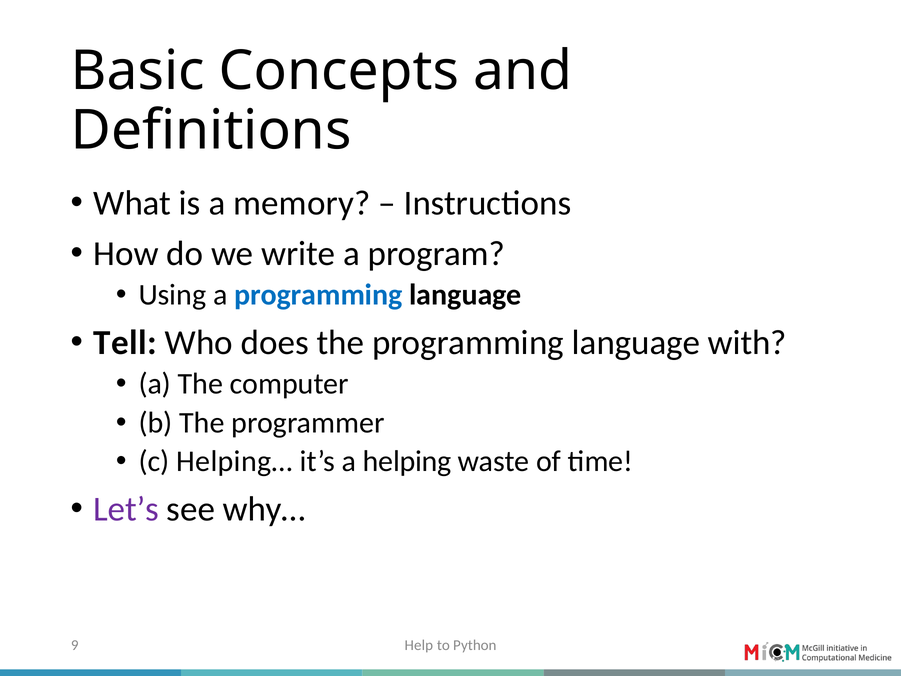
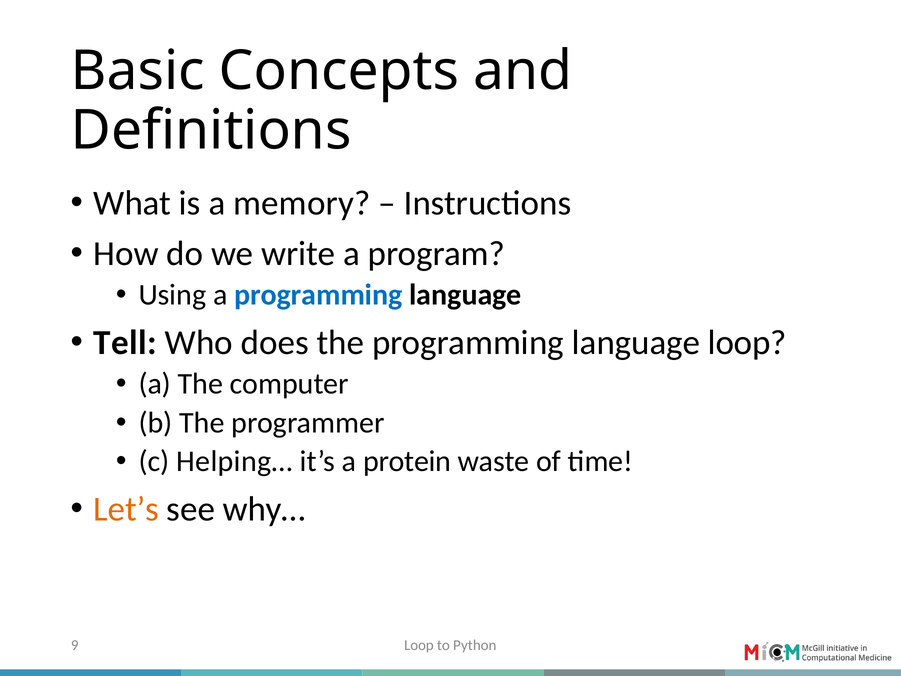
language with: with -> loop
helping: helping -> protein
Let’s colour: purple -> orange
Help at (419, 645): Help -> Loop
